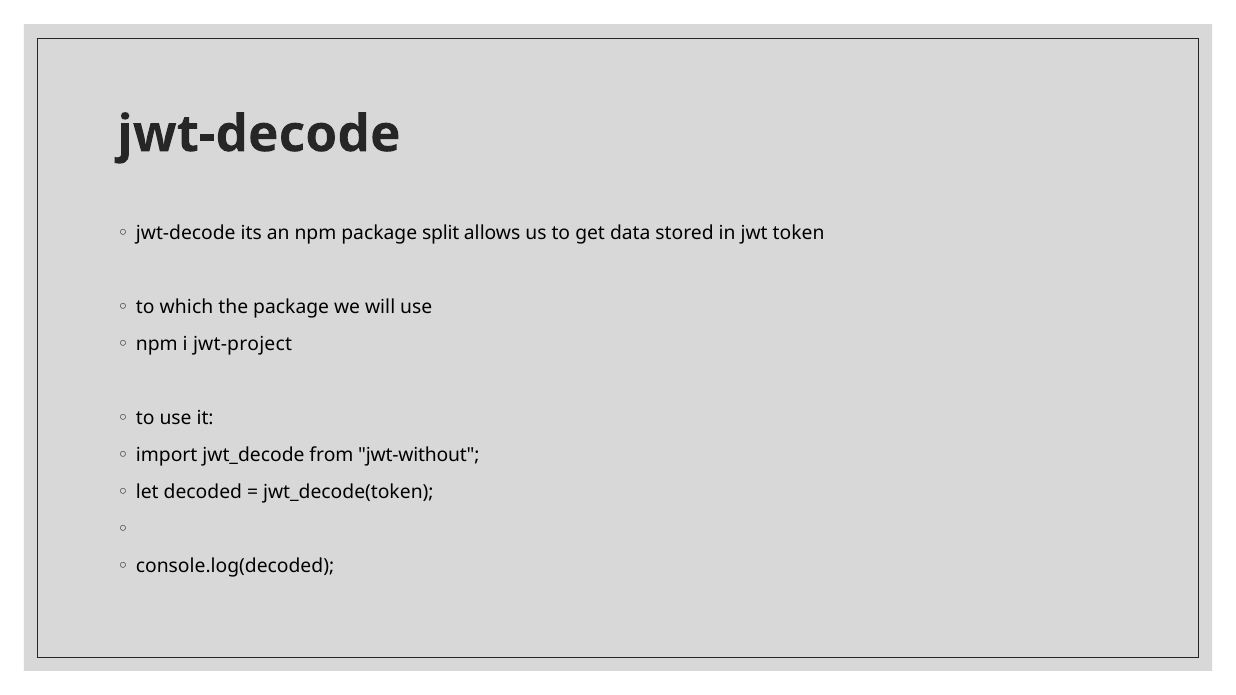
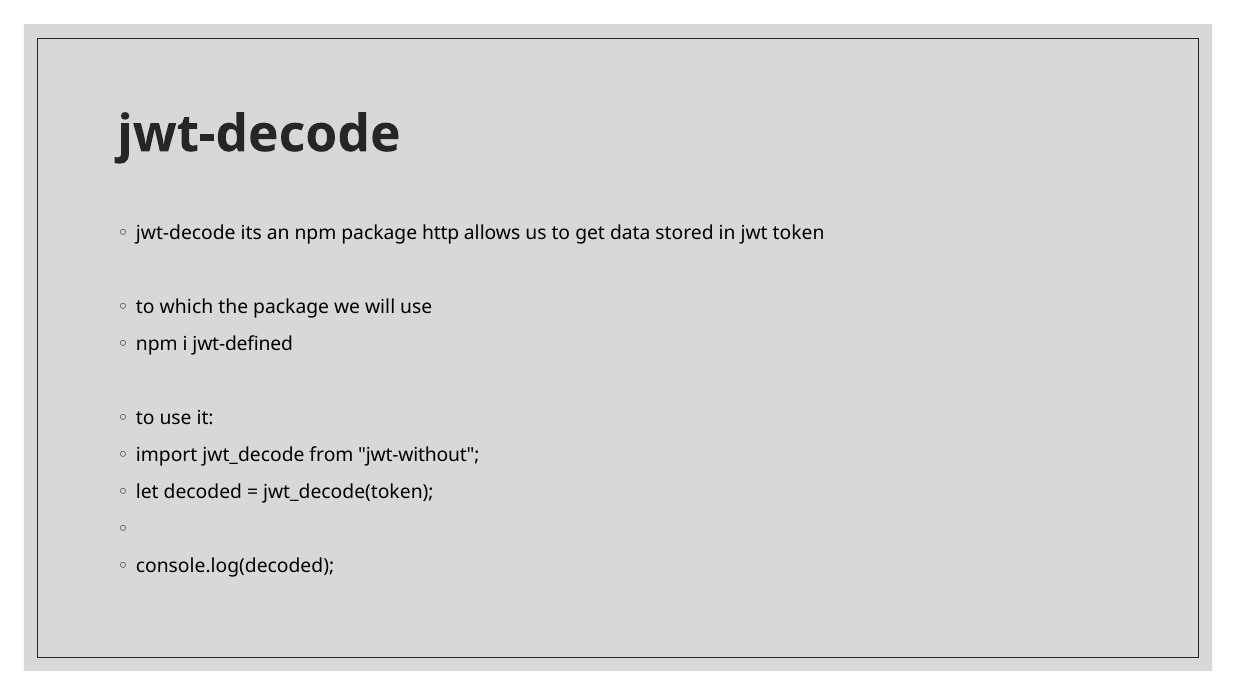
split: split -> http
jwt-project: jwt-project -> jwt-defined
